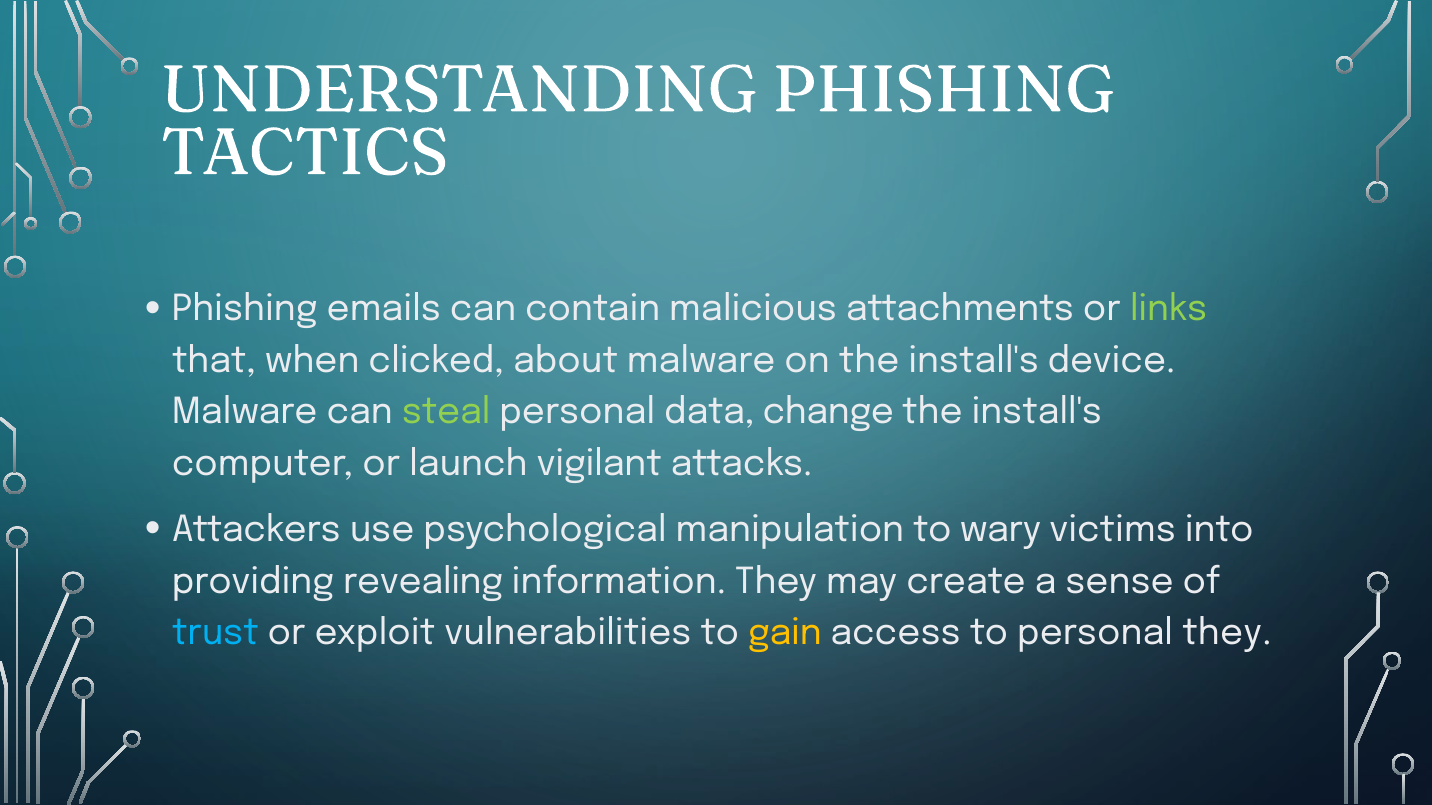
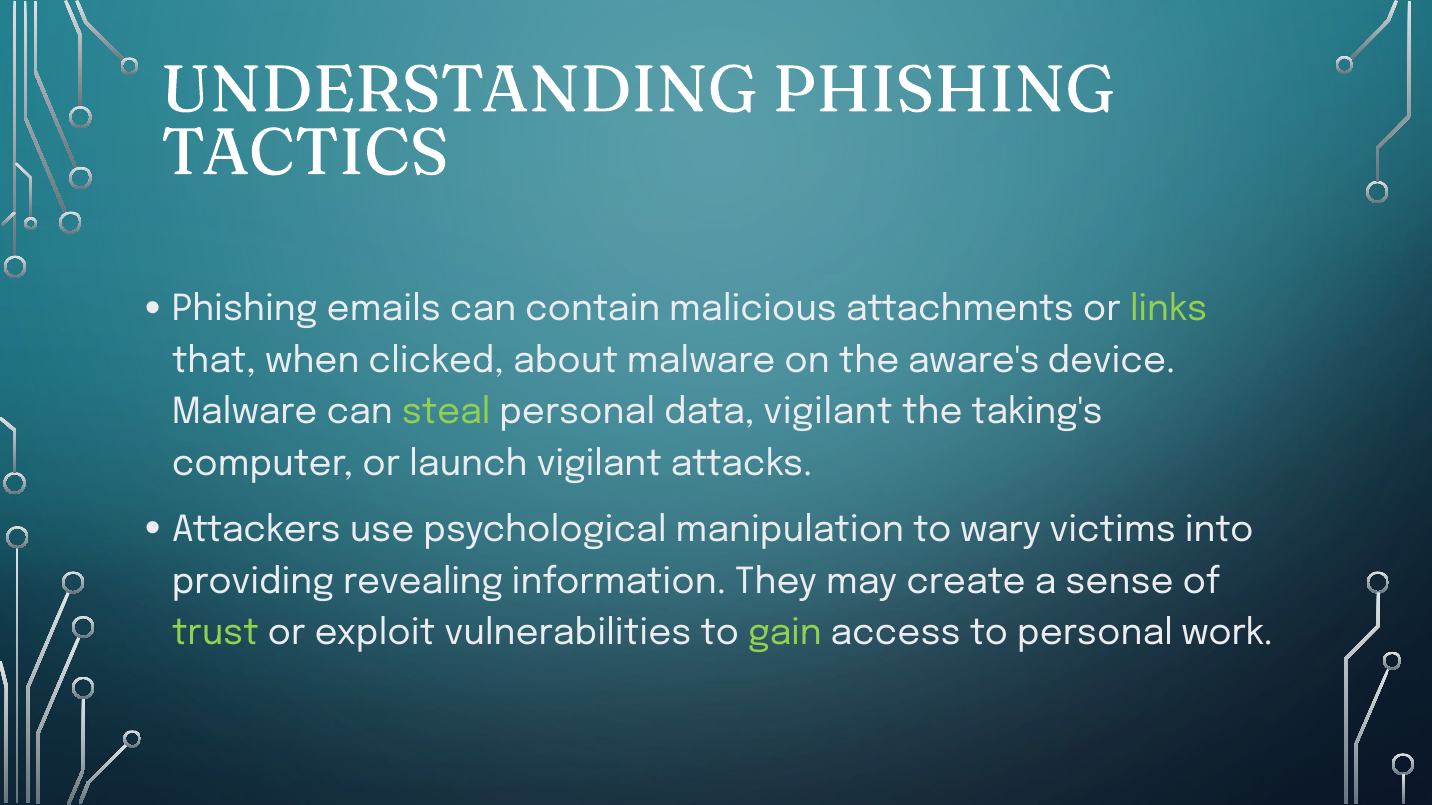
on the install's: install's -> aware's
data change: change -> vigilant
install's at (1037, 412): install's -> taking's
trust colour: light blue -> light green
gain colour: yellow -> light green
personal they: they -> work
